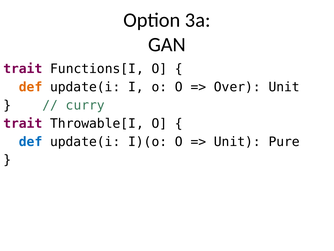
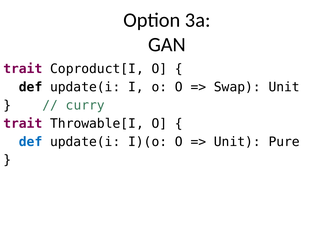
Functions[I: Functions[I -> Coproduct[I
def at (31, 87) colour: orange -> black
Over: Over -> Swap
